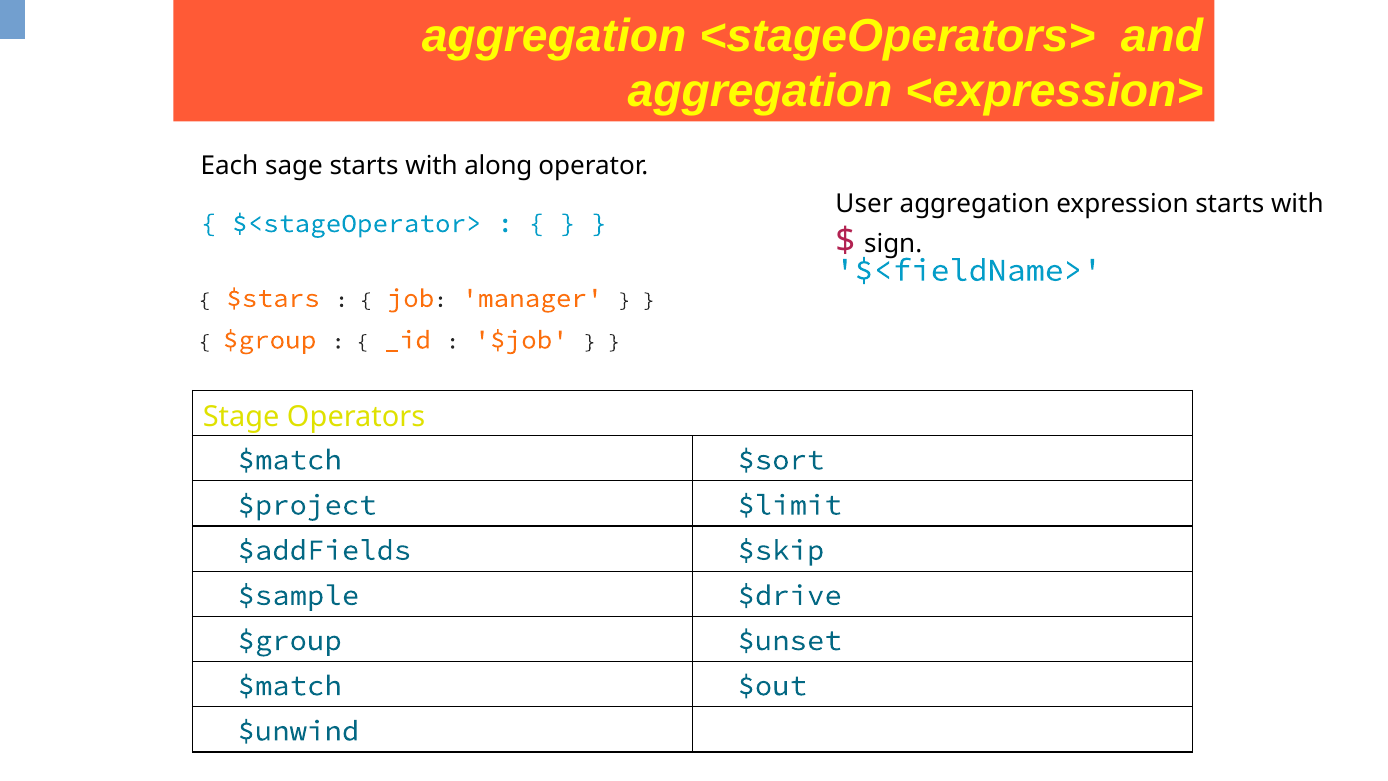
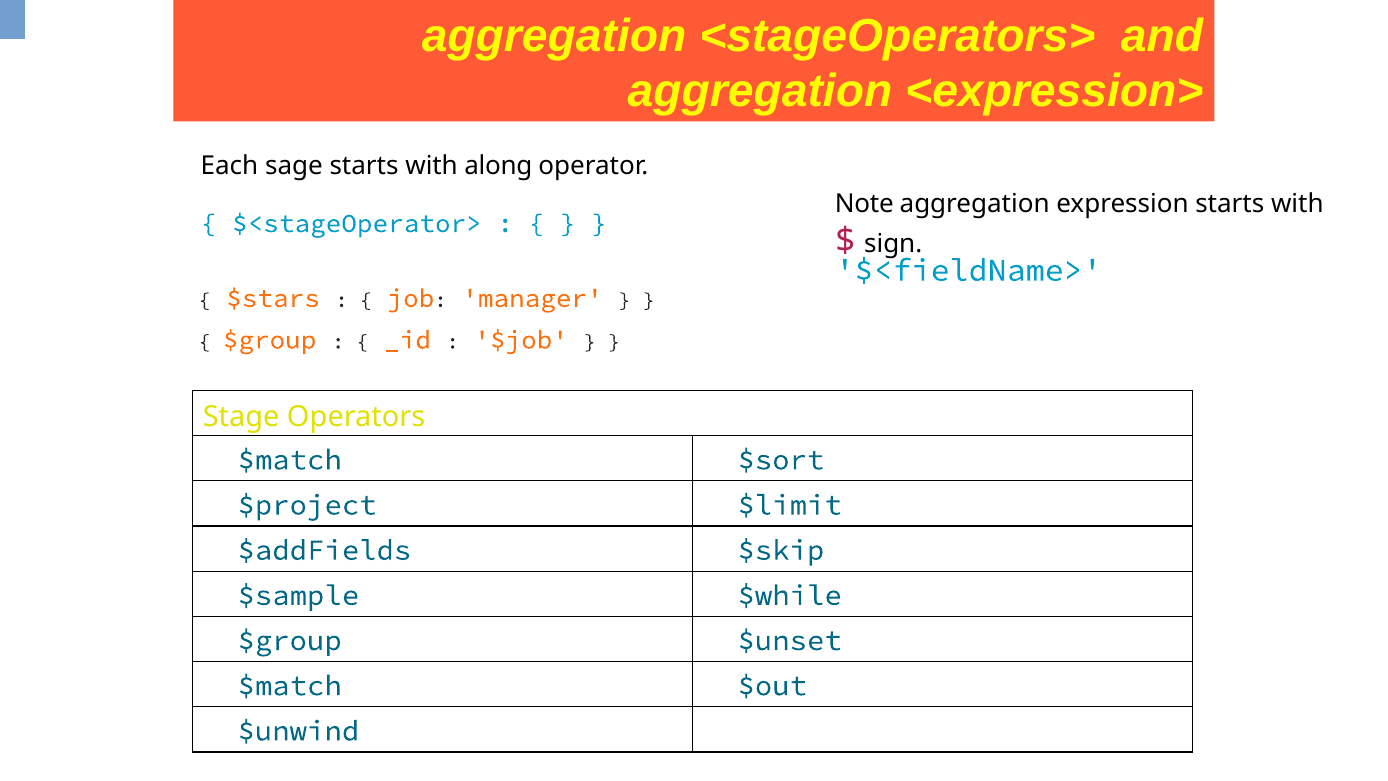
User: User -> Note
$drive: $drive -> $while
